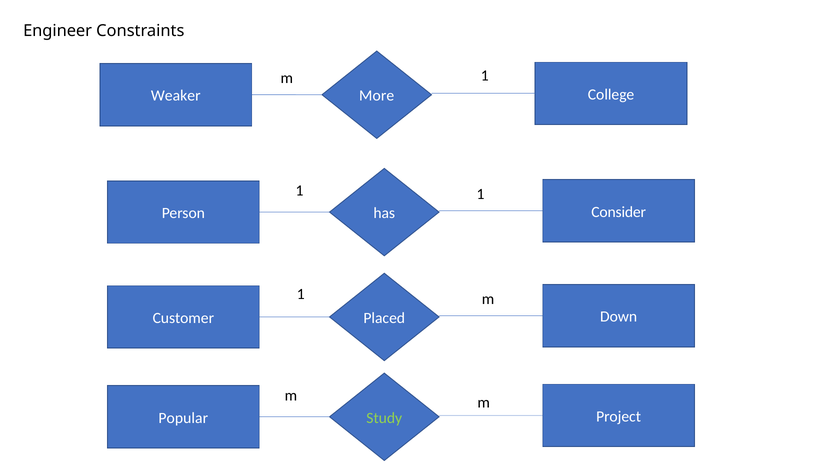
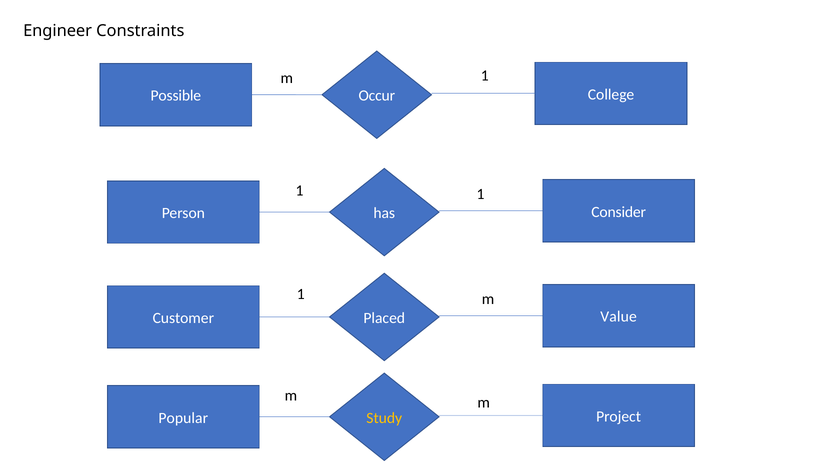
Weaker: Weaker -> Possible
More: More -> Occur
Down: Down -> Value
Study colour: light green -> yellow
